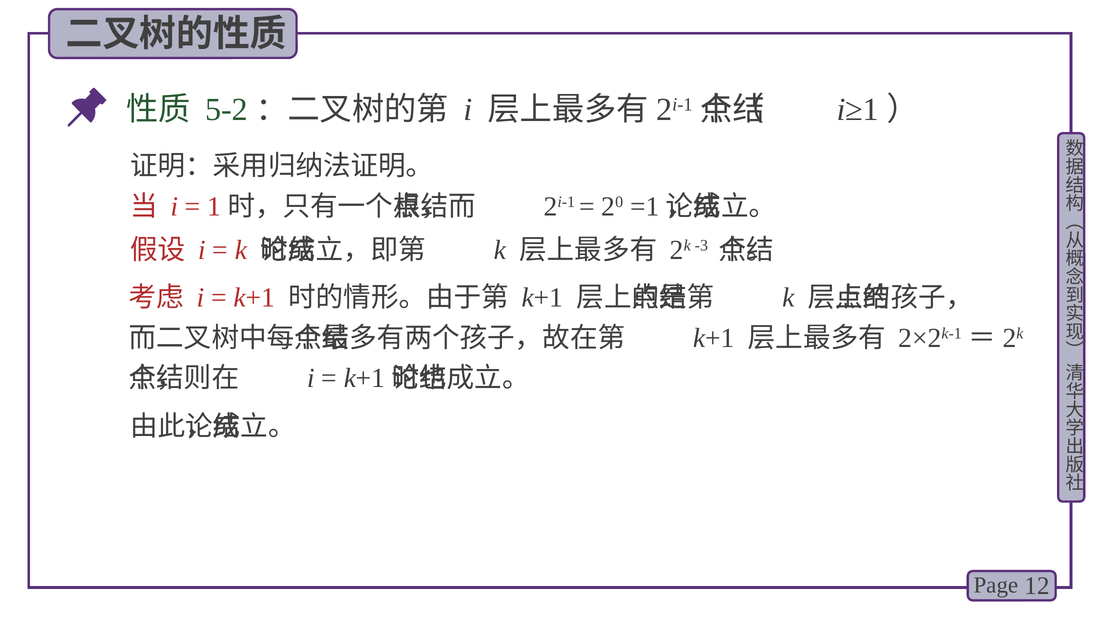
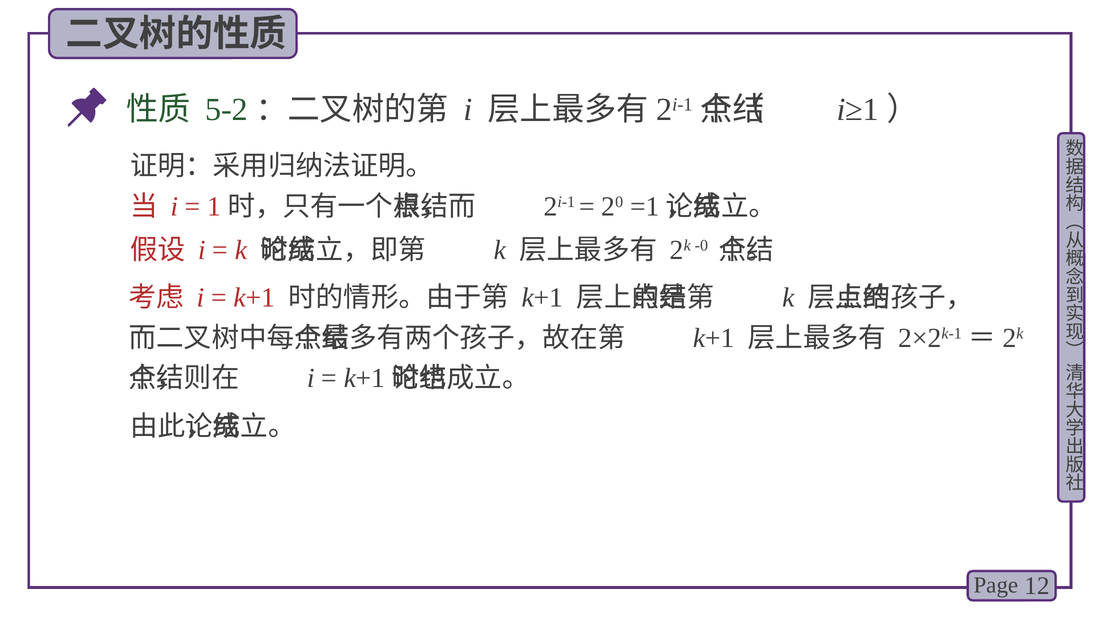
-3: -3 -> -0
